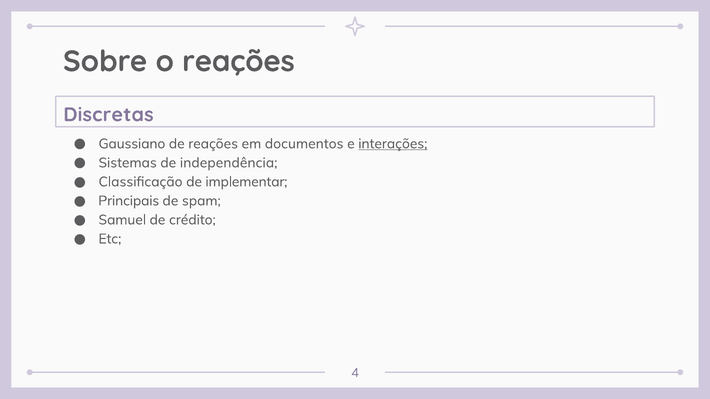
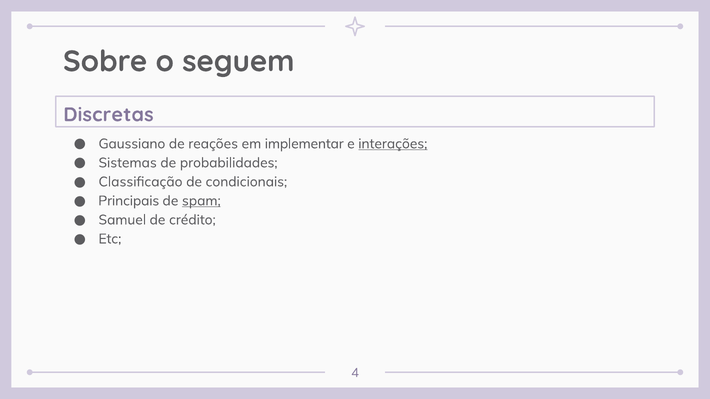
o reações: reações -> seguem
documentos: documentos -> implementar
independência: independência -> probabilidades
implementar: implementar -> condicionais
spam underline: none -> present
